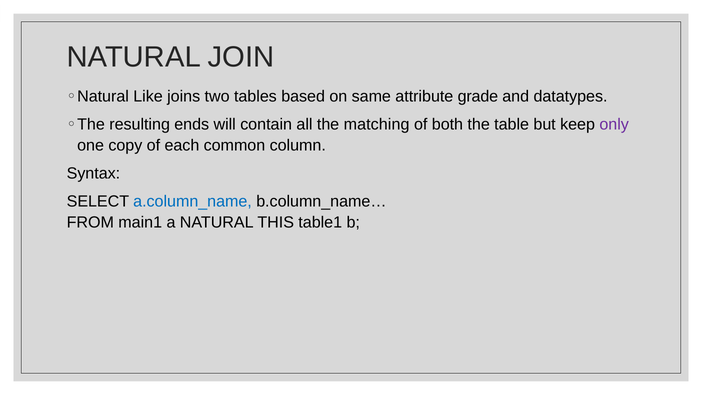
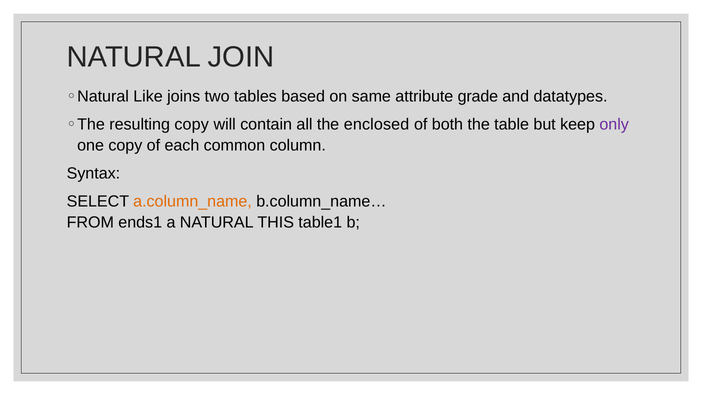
resulting ends: ends -> copy
matching: matching -> enclosed
a.column_name colour: blue -> orange
main1: main1 -> ends1
